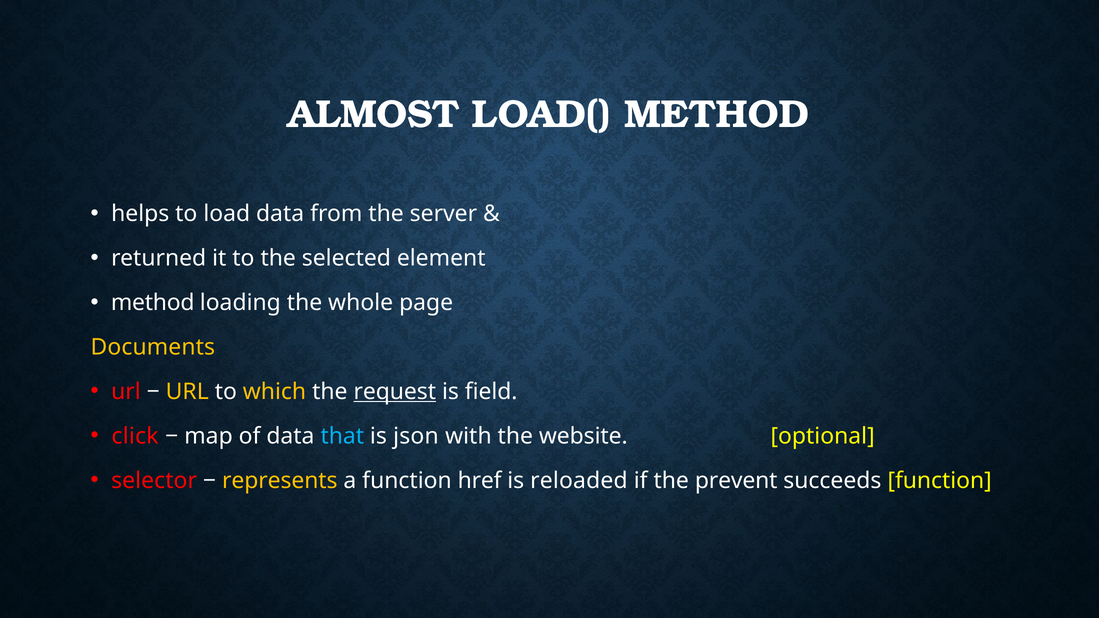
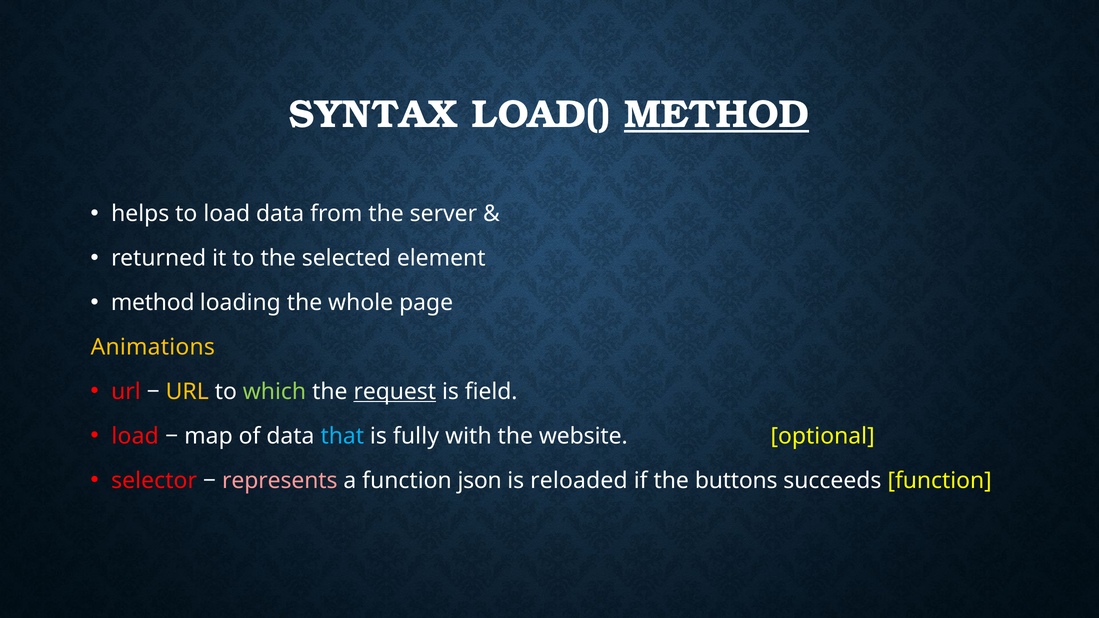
ALMOST: ALMOST -> SYNTAX
METHOD at (717, 114) underline: none -> present
Documents: Documents -> Animations
which colour: yellow -> light green
click at (135, 436): click -> load
json: json -> fully
represents colour: yellow -> pink
href: href -> json
prevent: prevent -> buttons
